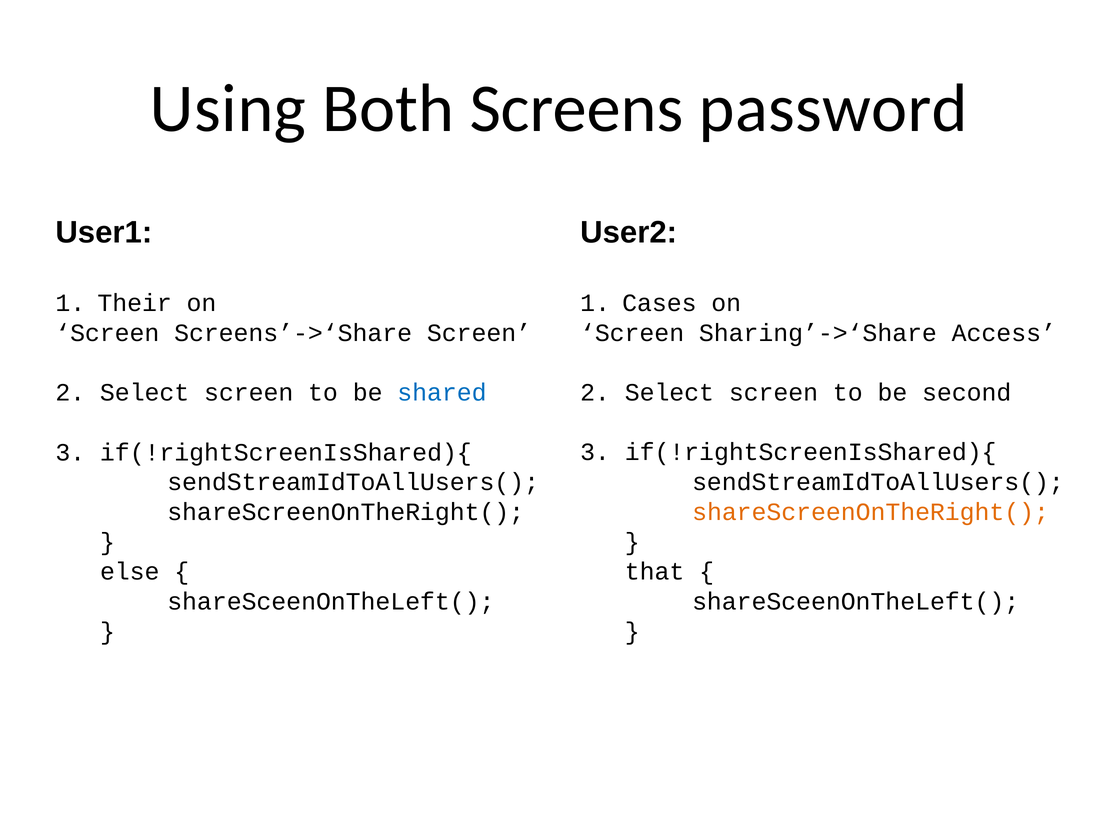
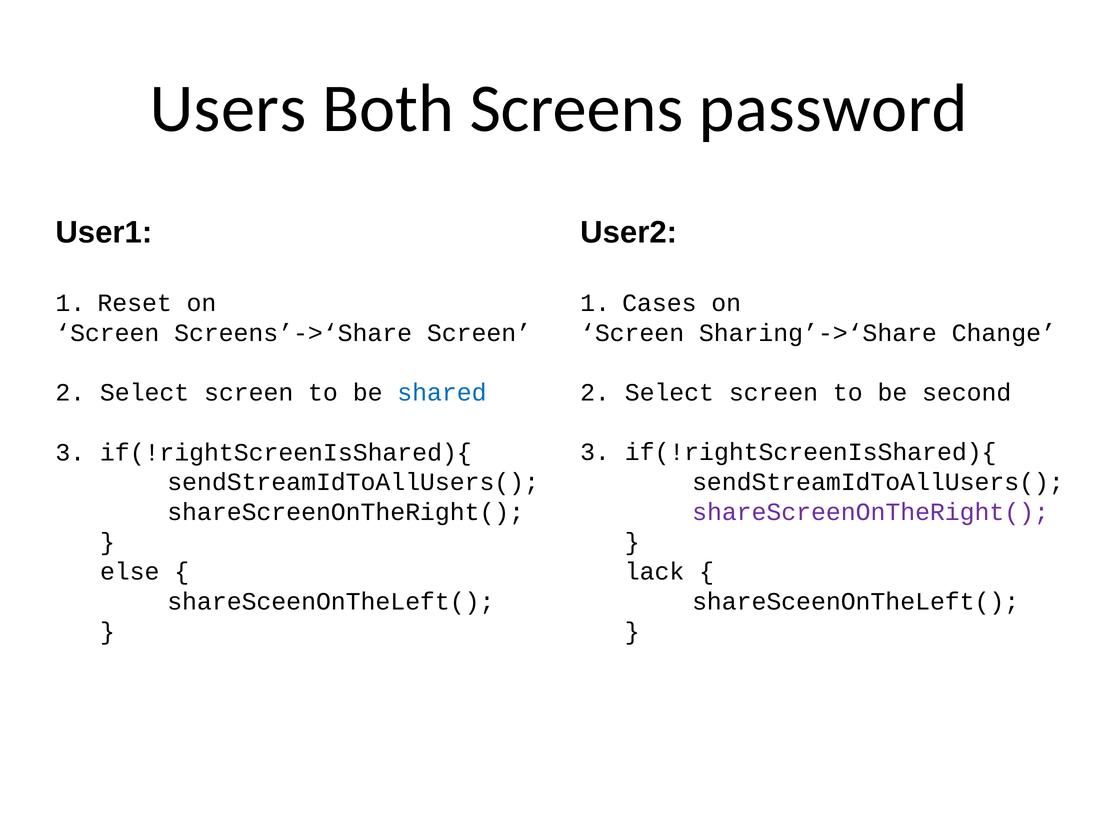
Using: Using -> Users
Their: Their -> Reset
Access: Access -> Change
shareScreenOnTheRight( at (871, 512) colour: orange -> purple
that: that -> lack
